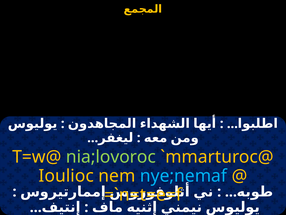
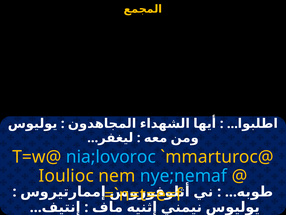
nia;lovoroc colour: light green -> light blue
